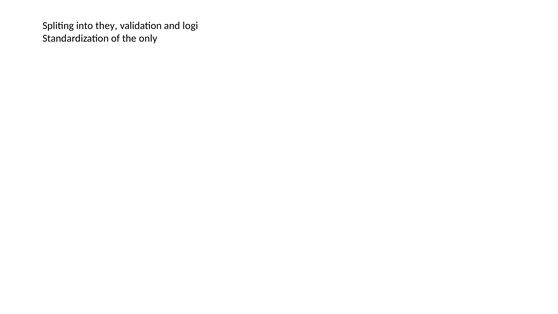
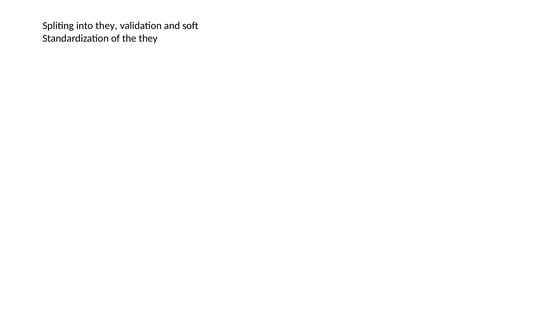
logi: logi -> soft
the only: only -> they
